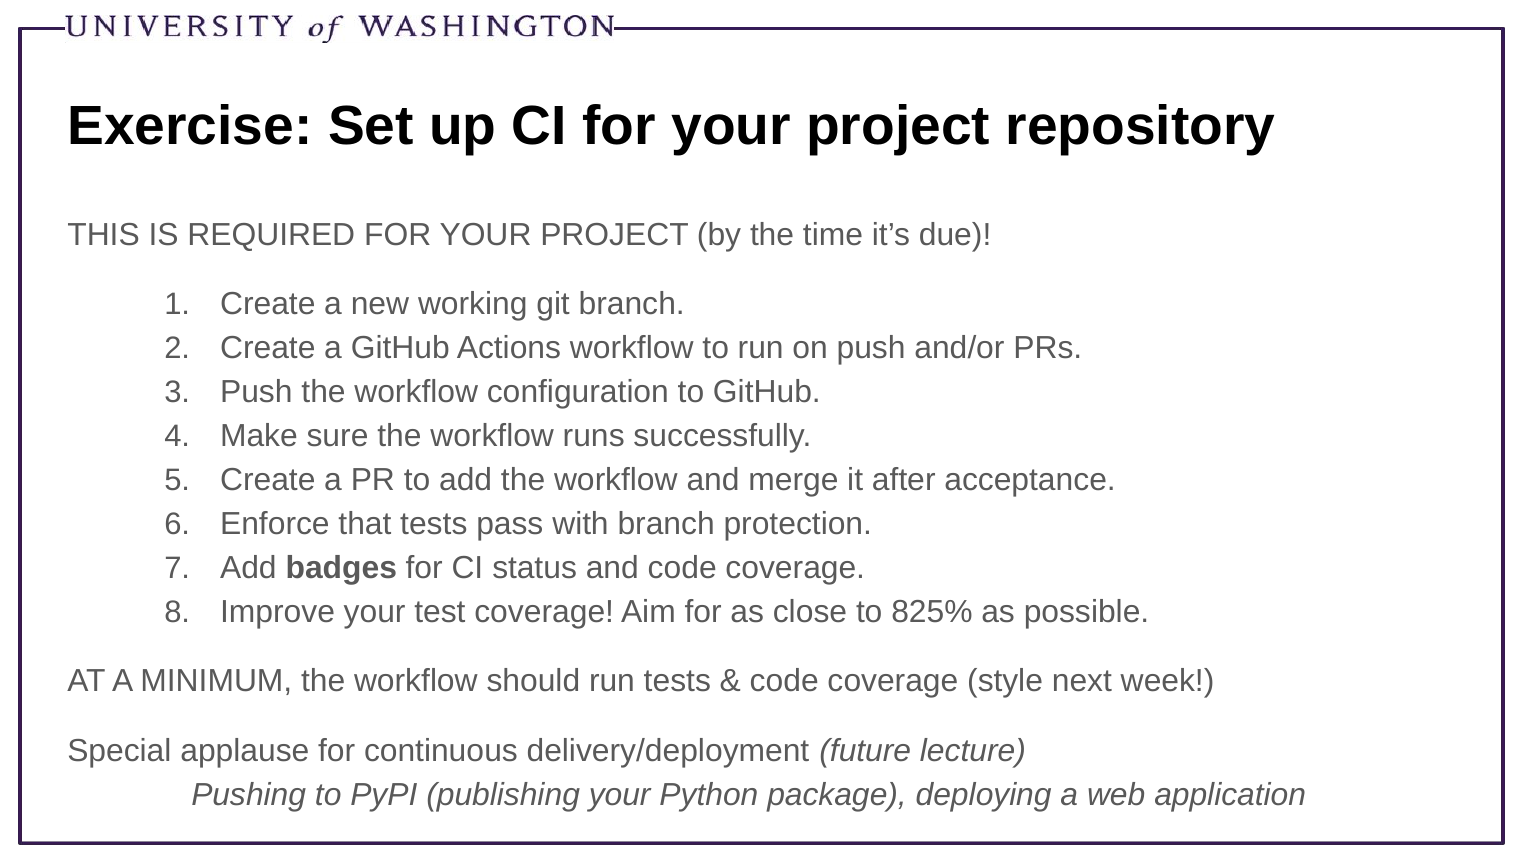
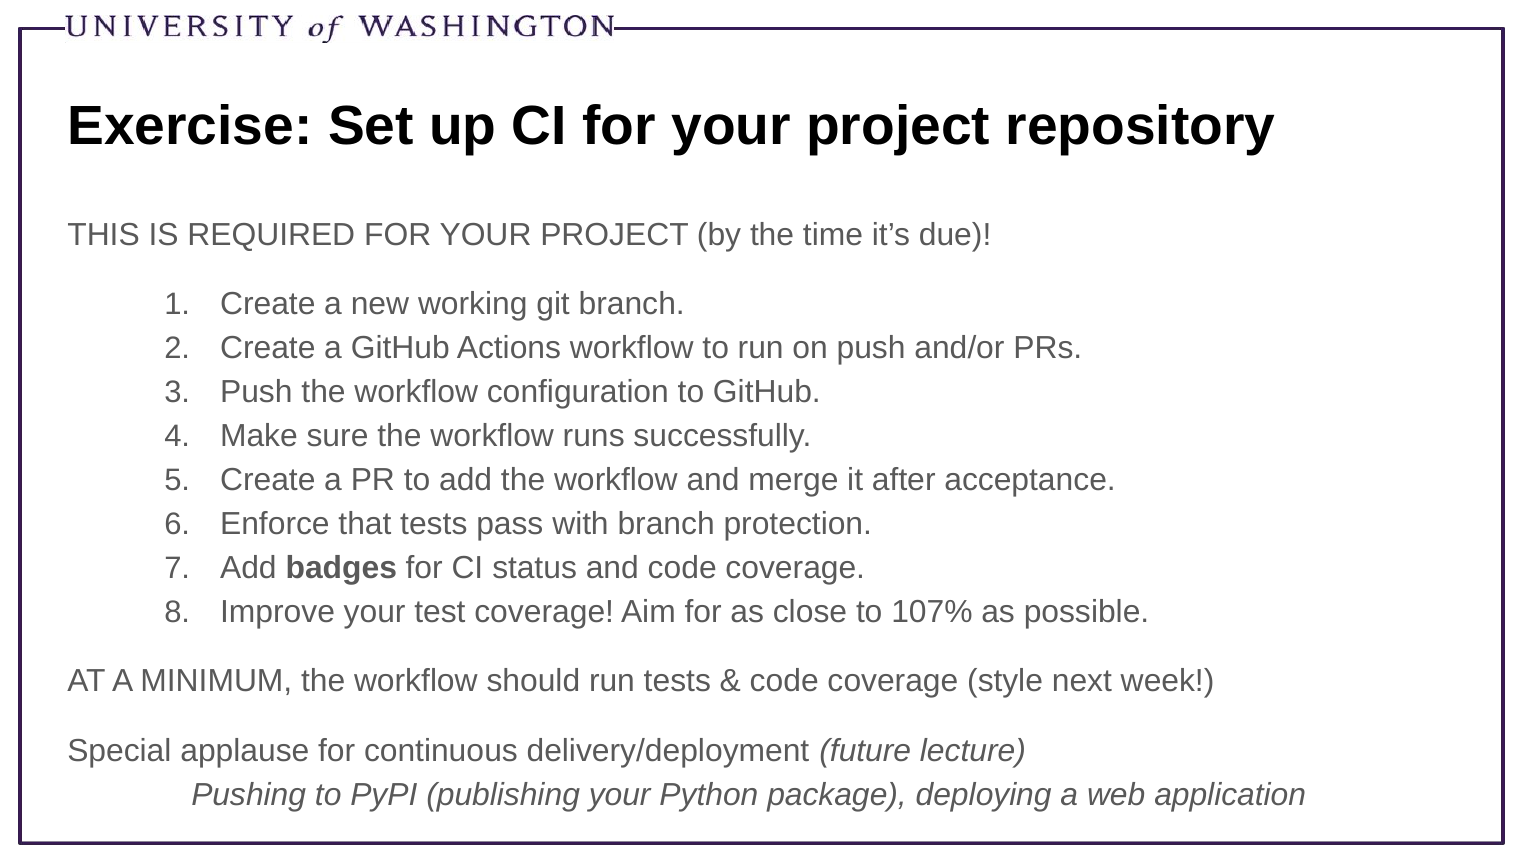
825%: 825% -> 107%
